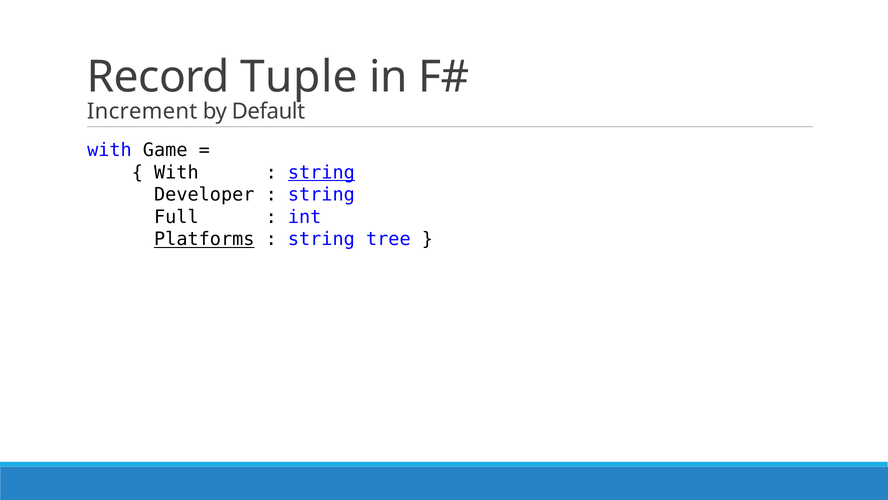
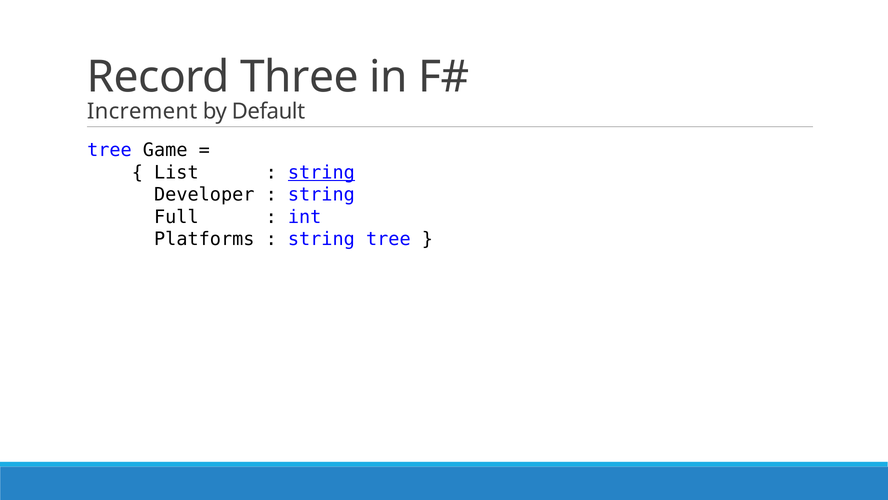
Tuple: Tuple -> Three
with at (109, 150): with -> tree
With at (176, 172): With -> List
Platforms underline: present -> none
